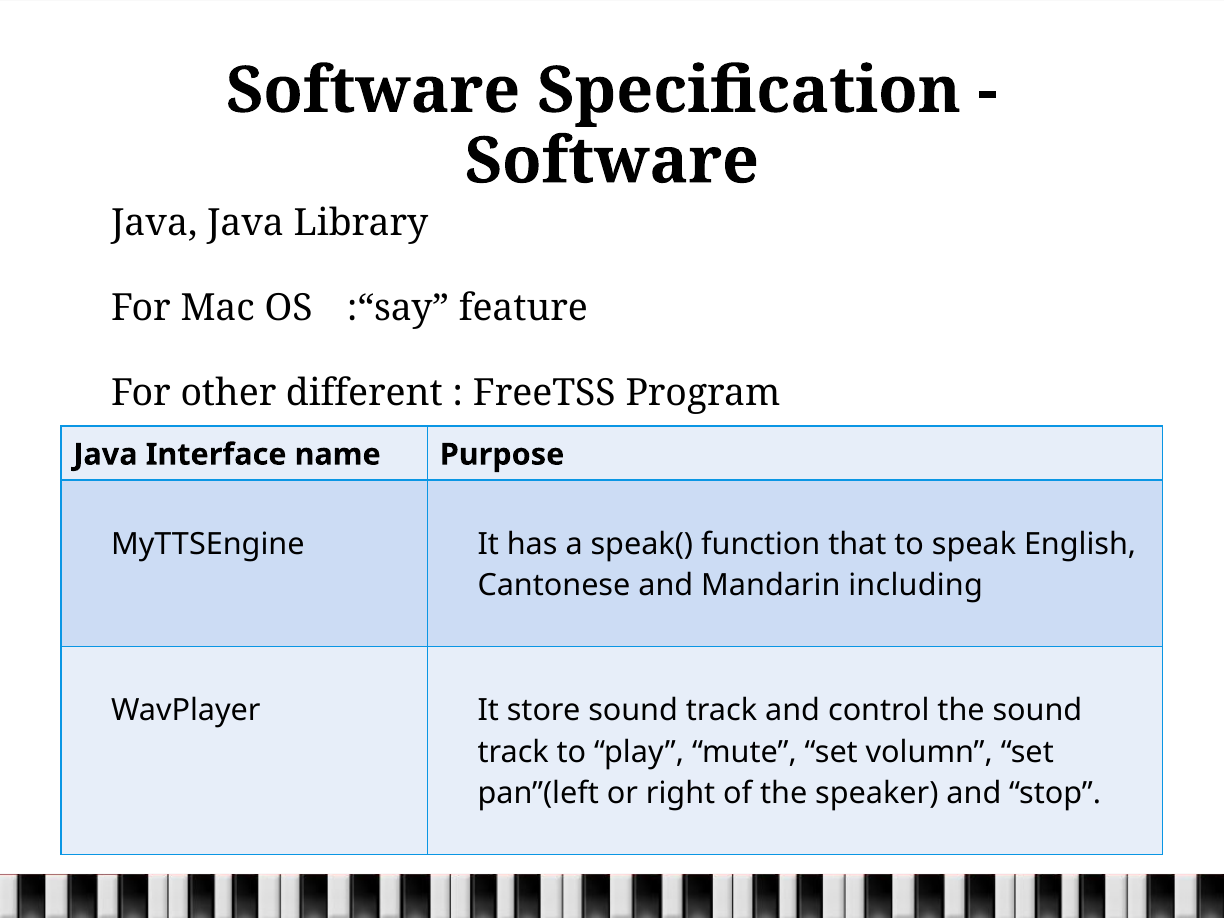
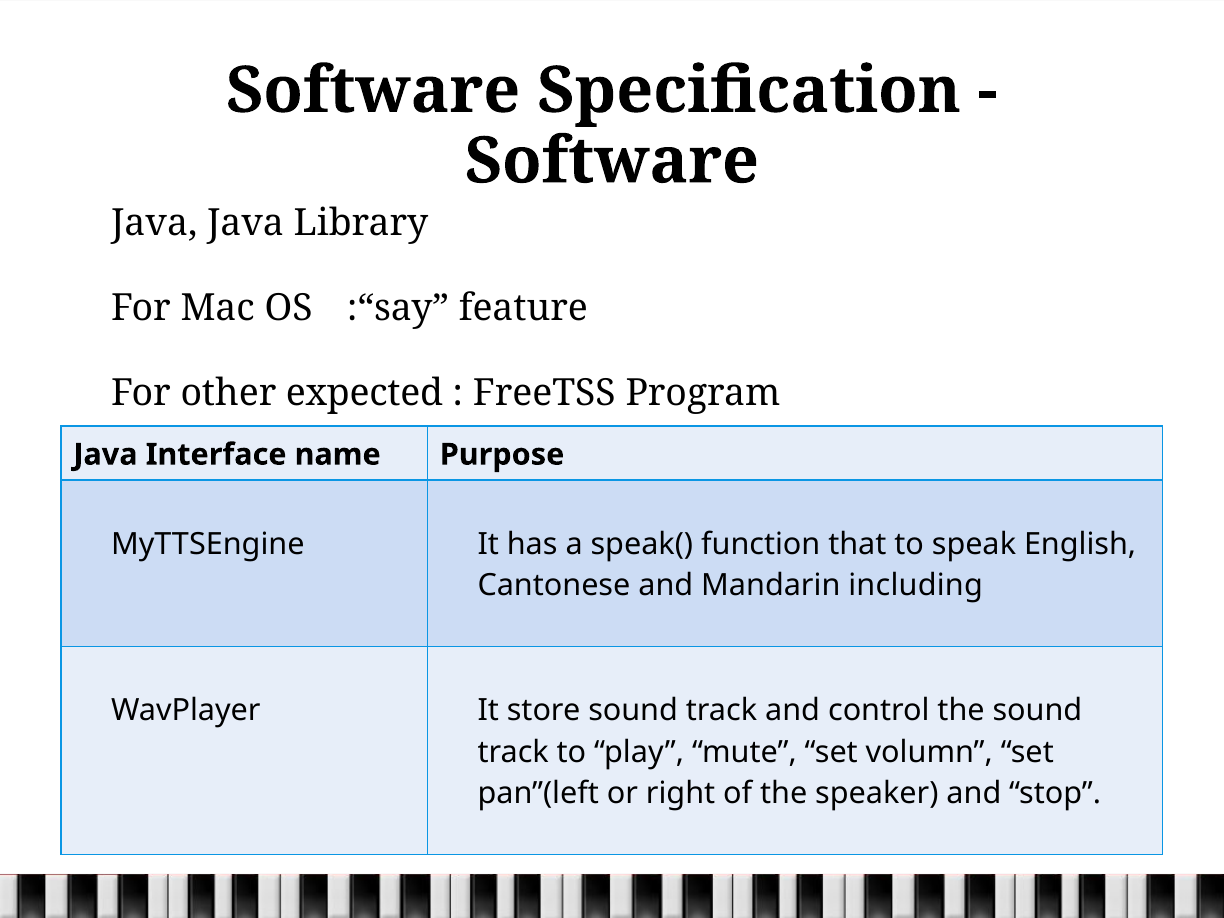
different: different -> expected
